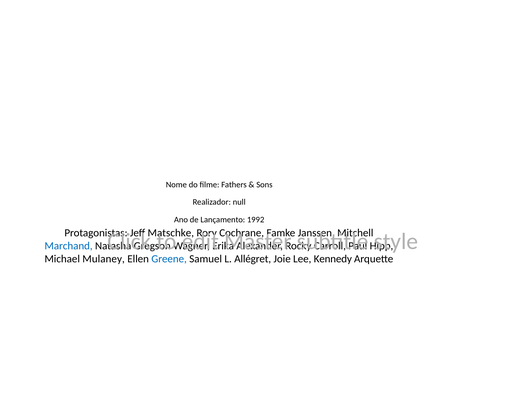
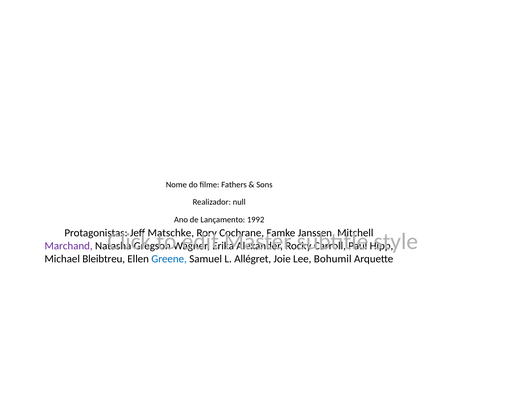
Marchand colour: blue -> purple
Mulaney: Mulaney -> Bleibtreu
Kennedy: Kennedy -> Bohumil
